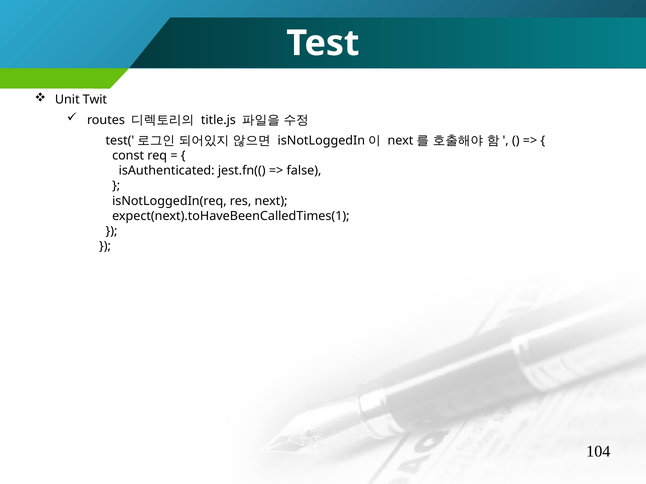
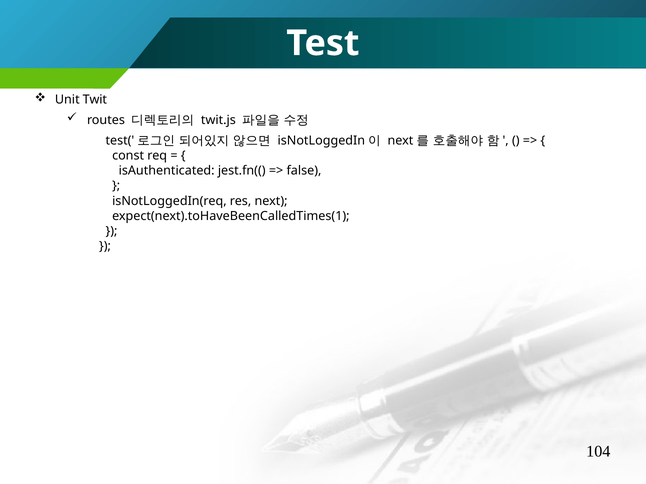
title.js: title.js -> twit.js
